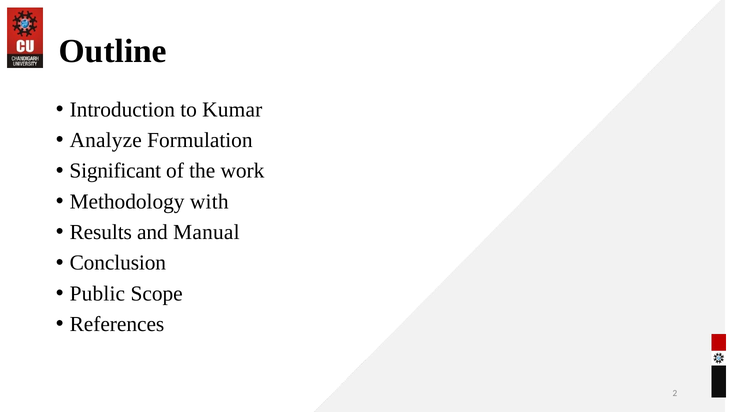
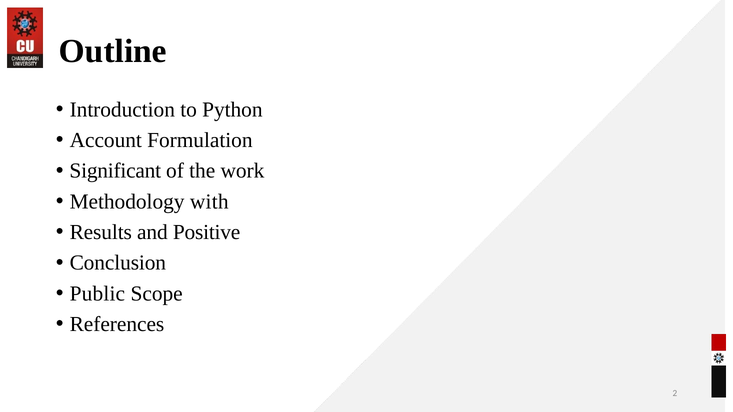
Kumar: Kumar -> Python
Analyze: Analyze -> Account
Manual: Manual -> Positive
